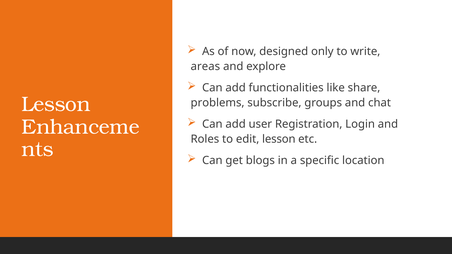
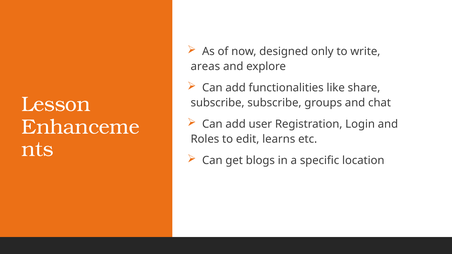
problems at (218, 103): problems -> subscribe
edit lesson: lesson -> learns
